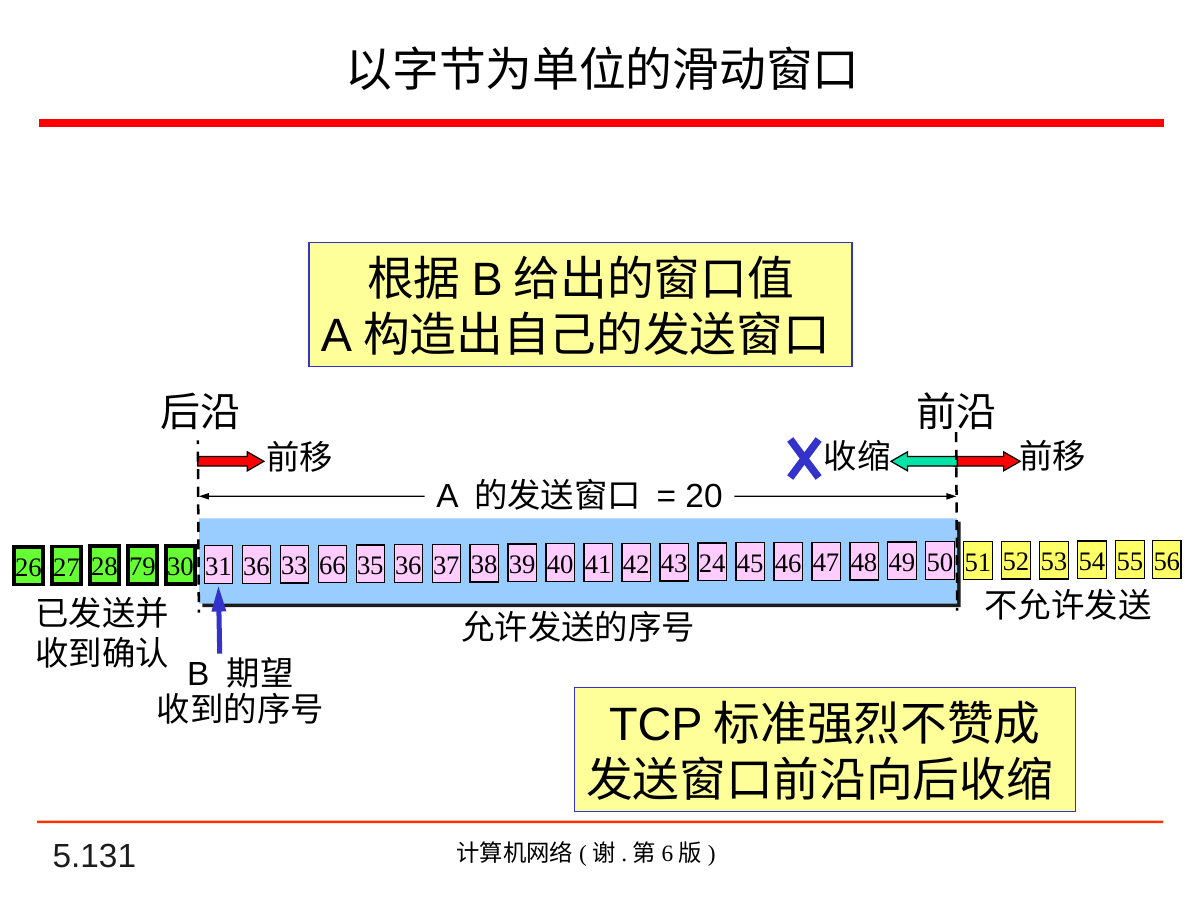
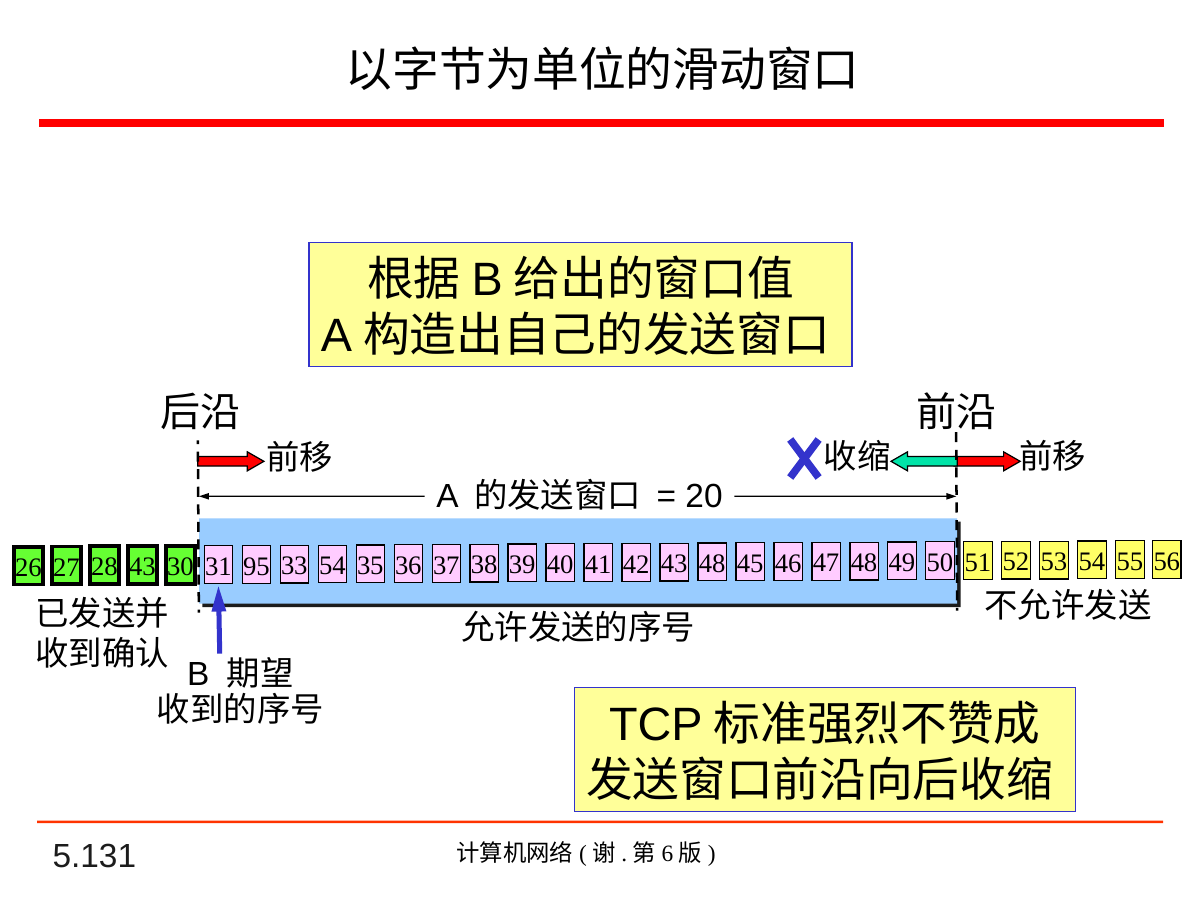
28 79: 79 -> 43
31 36: 36 -> 95
33 66: 66 -> 54
43 24: 24 -> 48
